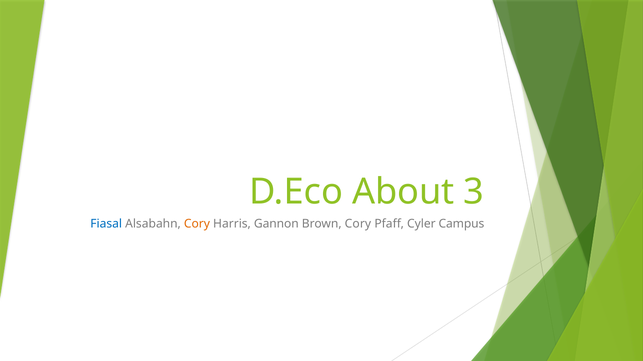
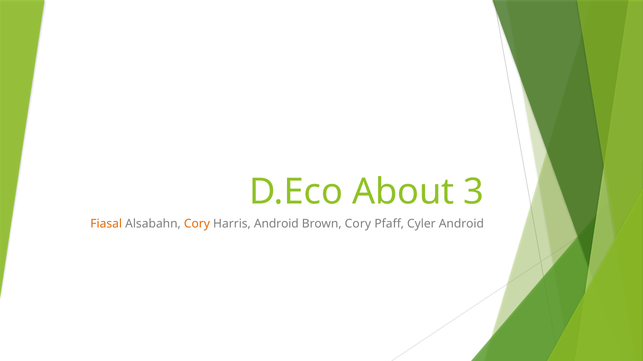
Fiasal colour: blue -> orange
Harris Gannon: Gannon -> Android
Cyler Campus: Campus -> Android
